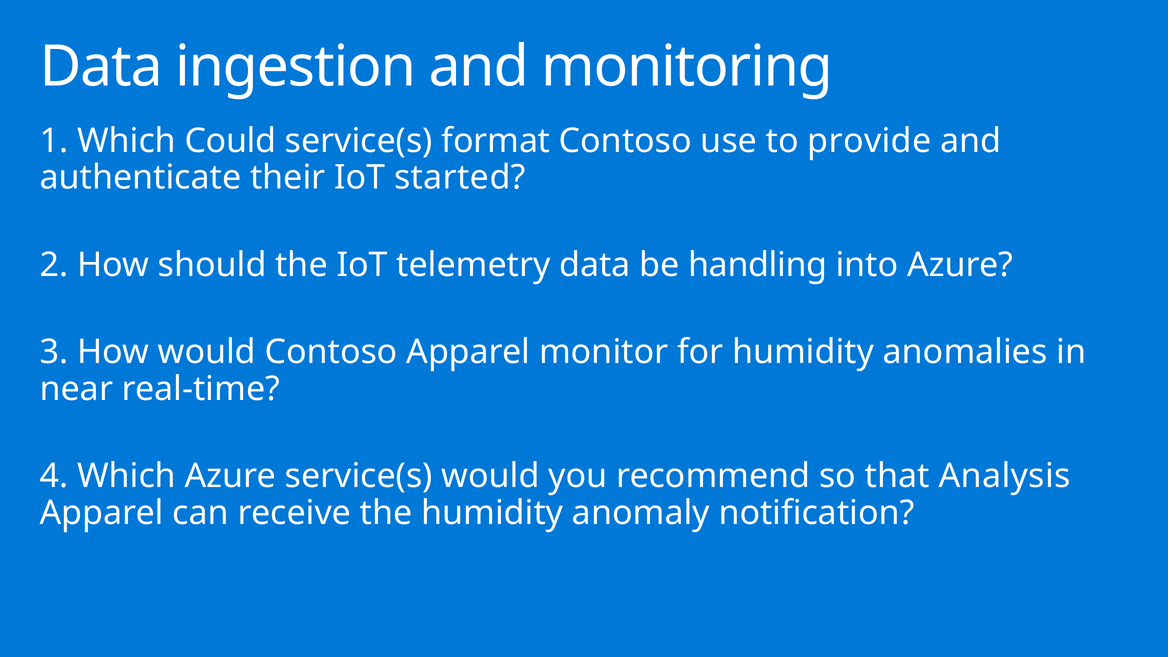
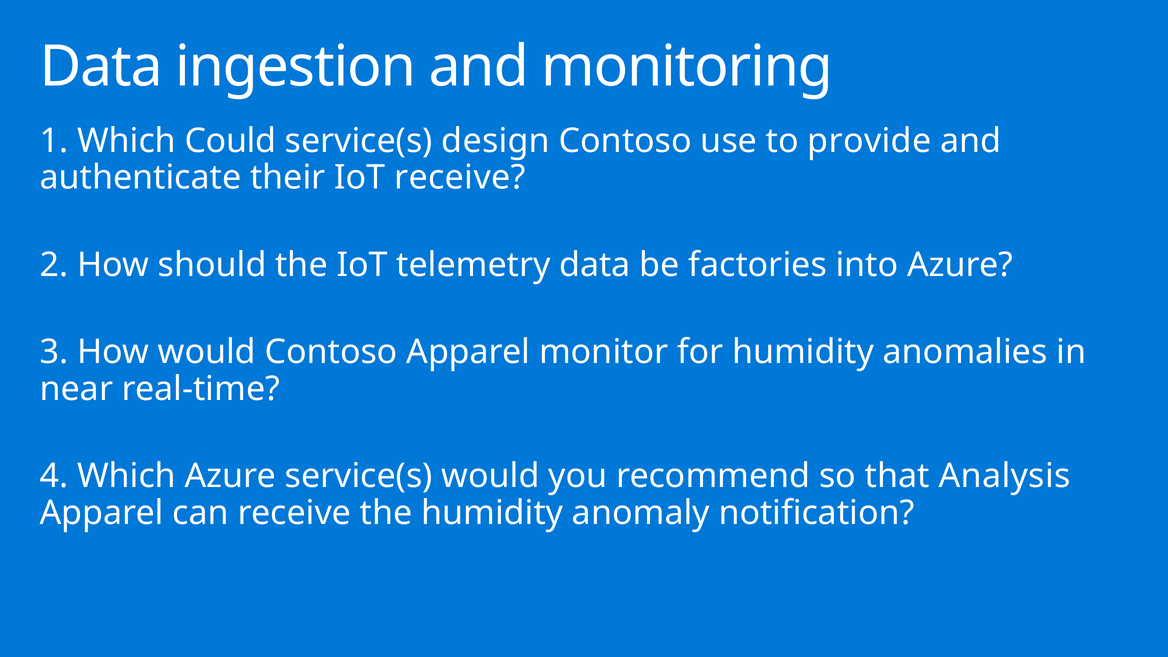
format: format -> design
IoT started: started -> receive
handling: handling -> factories
